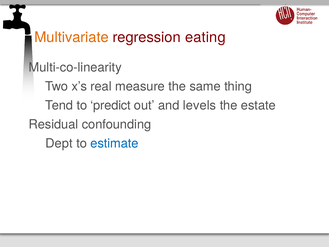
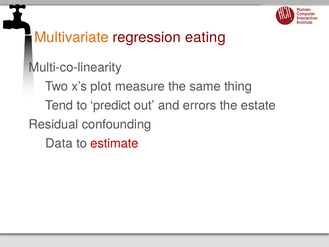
real: real -> plot
levels: levels -> errors
Dept: Dept -> Data
estimate colour: blue -> red
